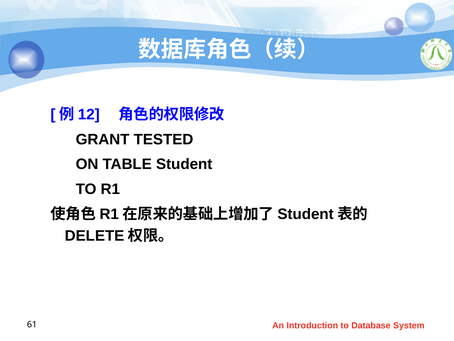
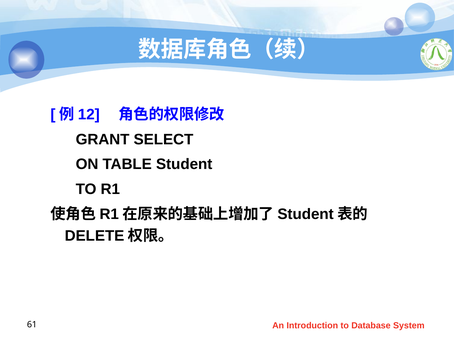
TESTED: TESTED -> SELECT
